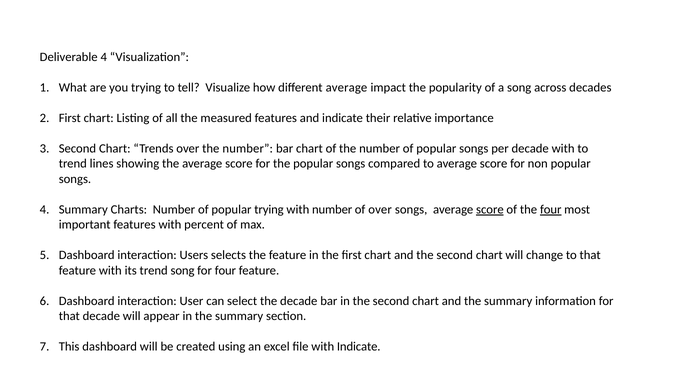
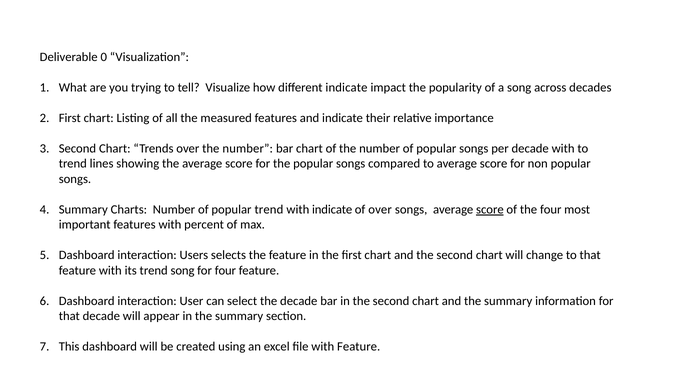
Deliverable 4: 4 -> 0
different average: average -> indicate
popular trying: trying -> trend
with number: number -> indicate
four at (551, 209) underline: present -> none
with Indicate: Indicate -> Feature
